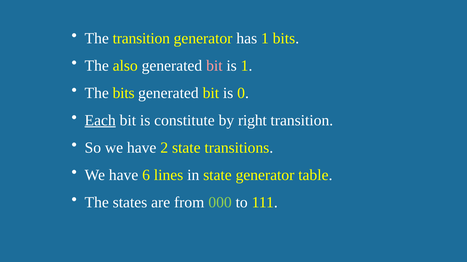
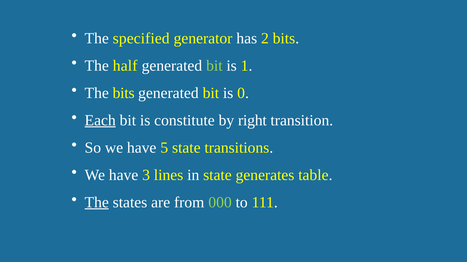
The transition: transition -> specified
has 1: 1 -> 2
also: also -> half
bit at (214, 66) colour: pink -> light green
2: 2 -> 5
6: 6 -> 3
state generator: generator -> generates
The at (97, 203) underline: none -> present
